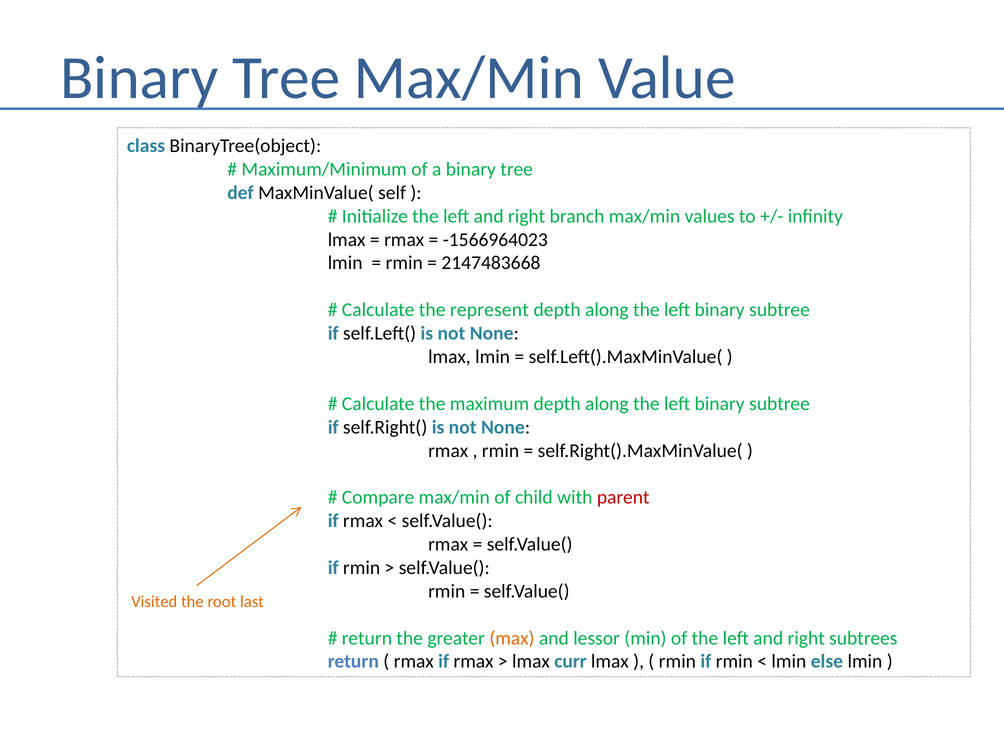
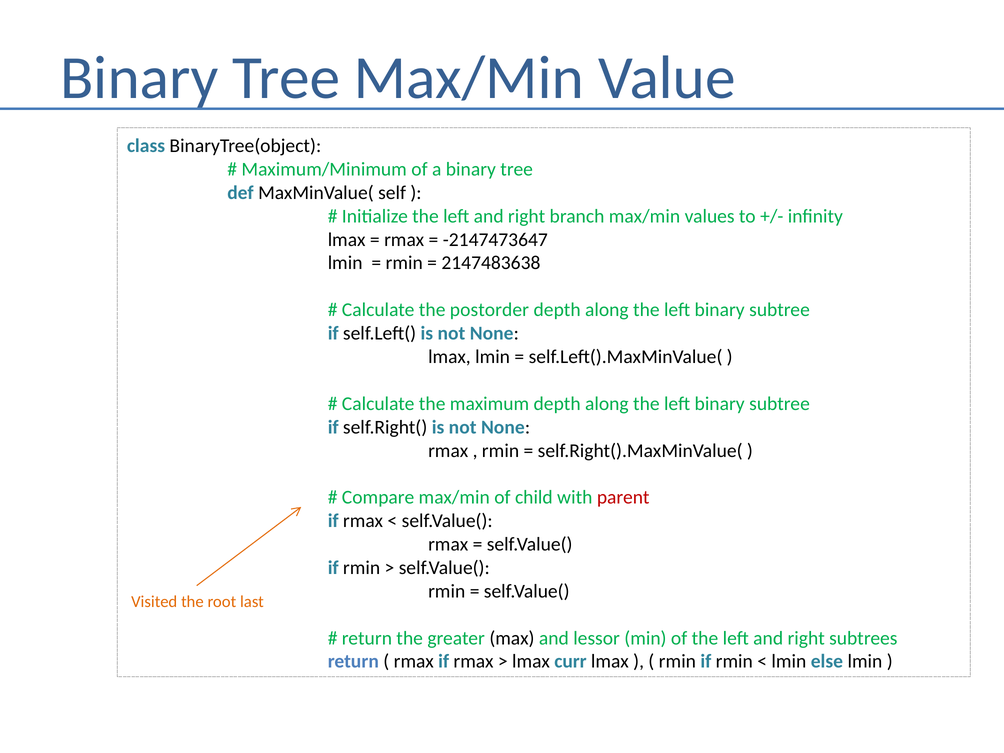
-1566964023: -1566964023 -> -2147473647
2147483668: 2147483668 -> 2147483638
represent: represent -> postorder
max colour: orange -> black
